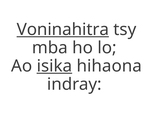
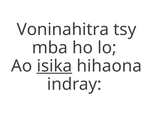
Voninahitra underline: present -> none
